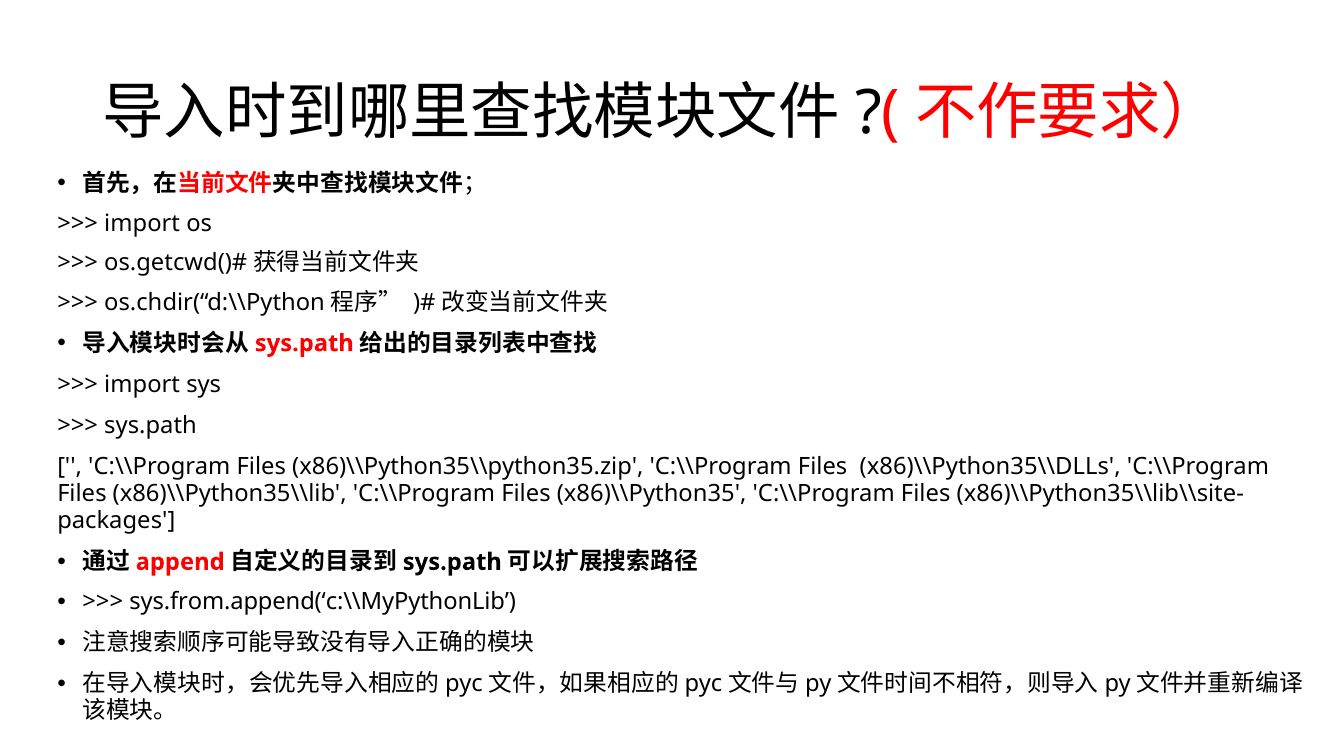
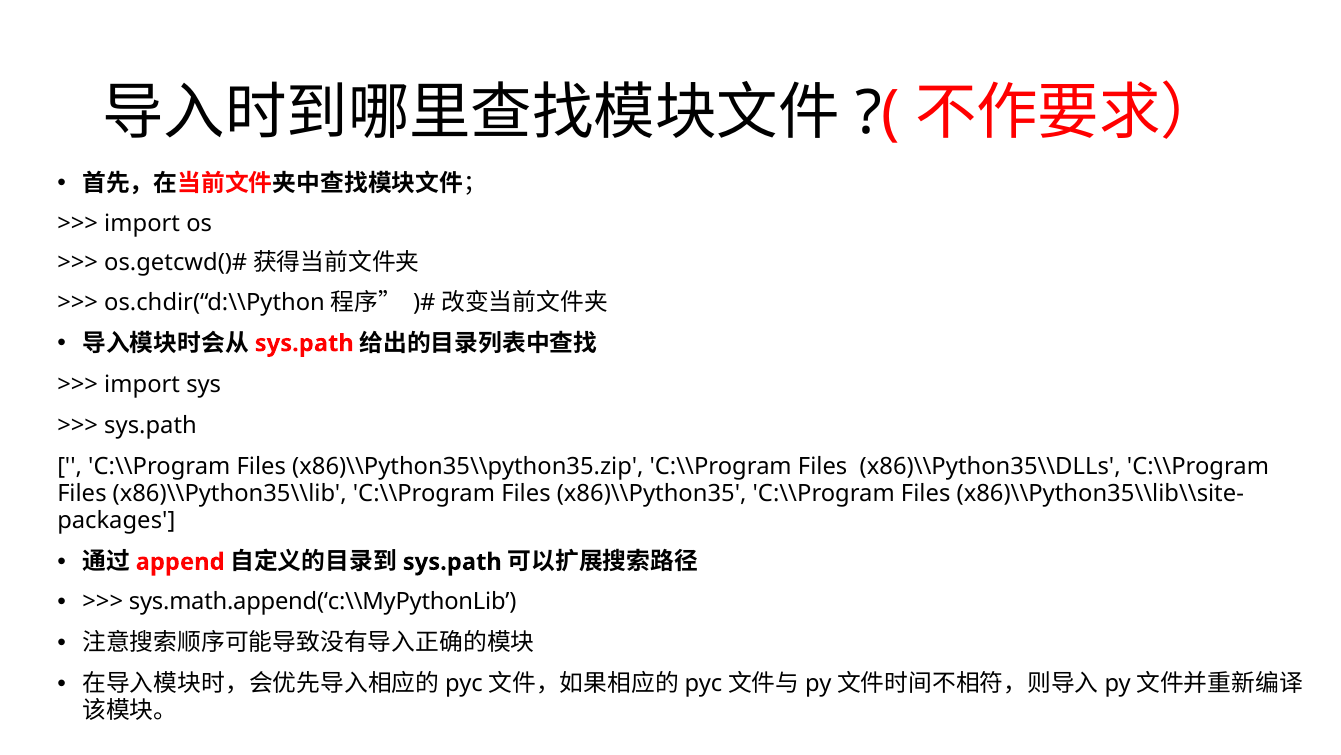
sys.from.append(‘c:\\MyPythonLib: sys.from.append(‘c:\\MyPythonLib -> sys.math.append(‘c:\\MyPythonLib
